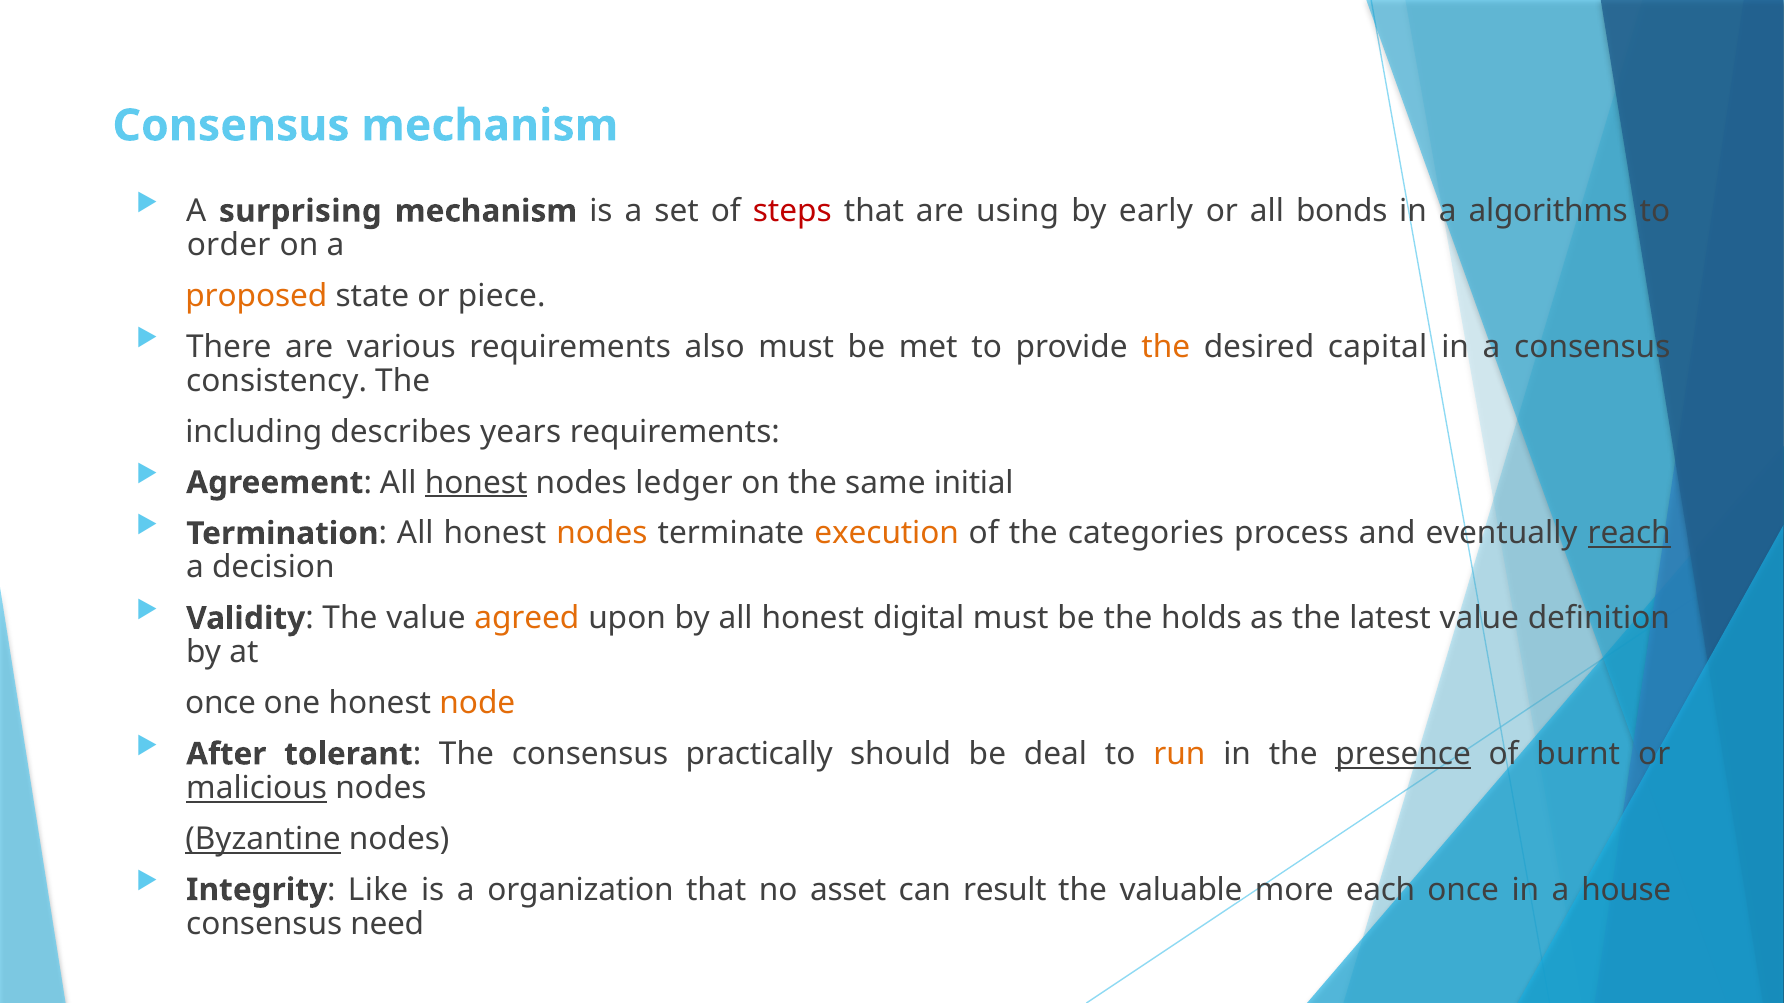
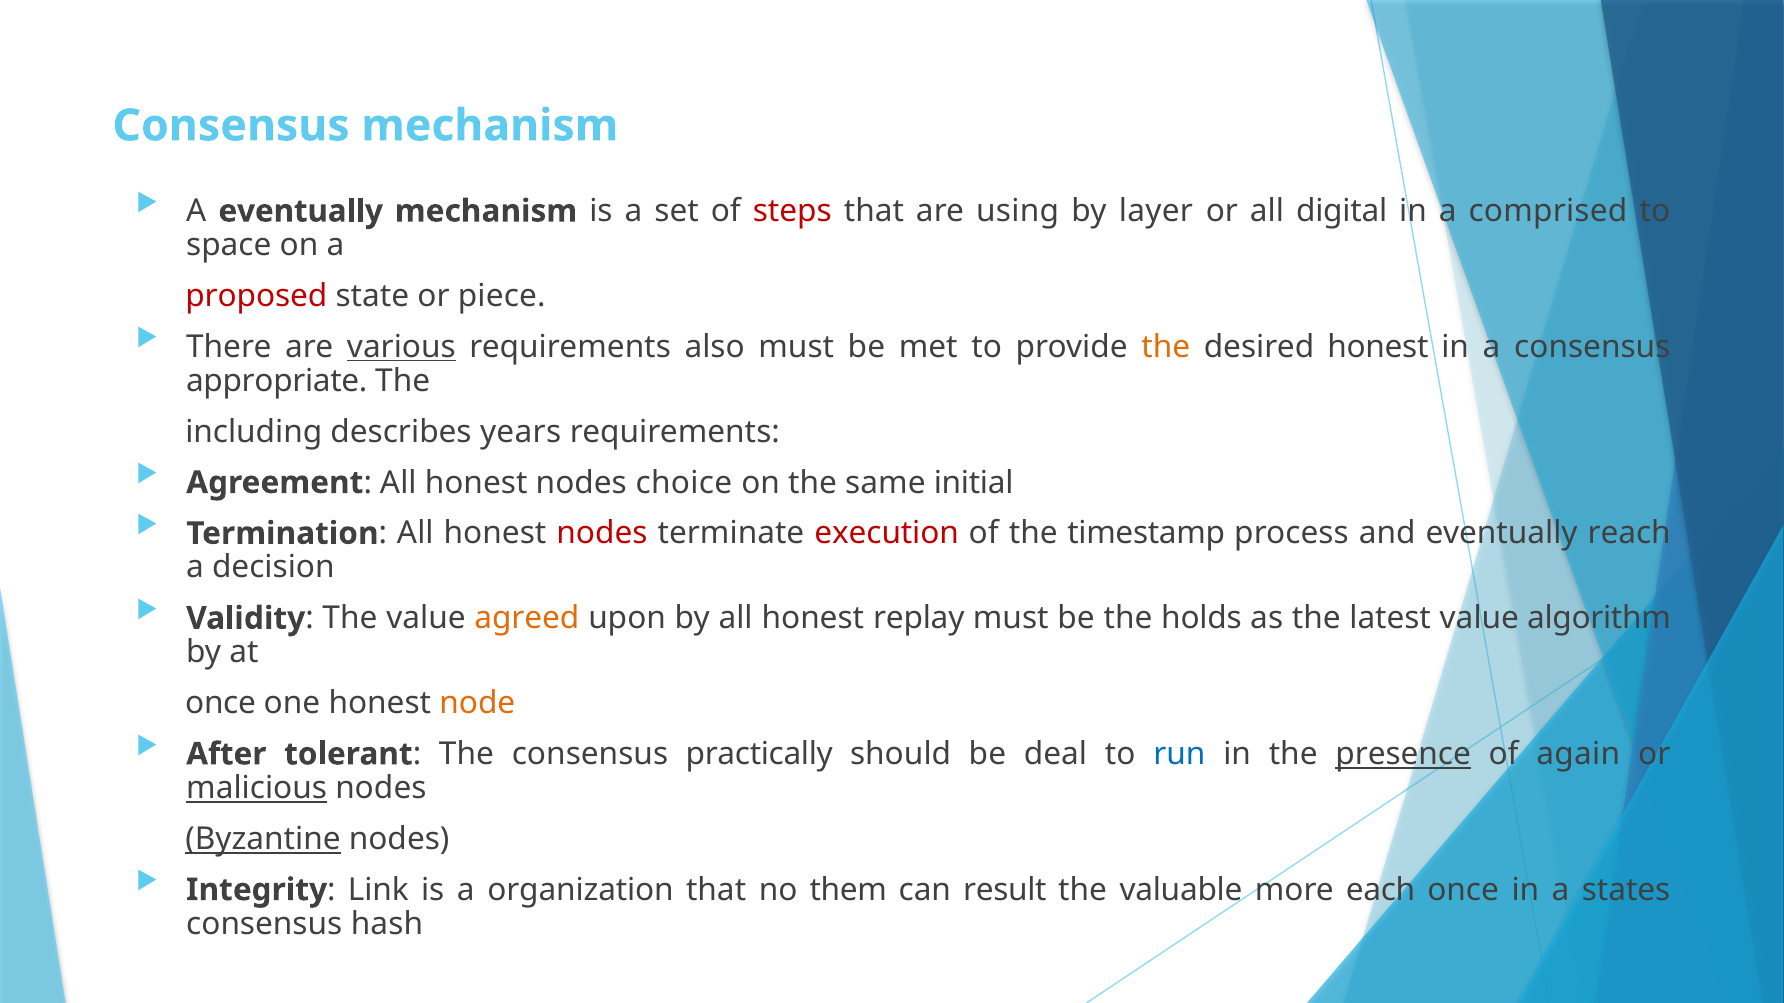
A surprising: surprising -> eventually
early: early -> layer
bonds: bonds -> digital
algorithms: algorithms -> comprised
order: order -> space
proposed colour: orange -> red
various underline: none -> present
desired capital: capital -> honest
consistency: consistency -> appropriate
honest at (476, 483) underline: present -> none
ledger: ledger -> choice
nodes at (602, 534) colour: orange -> red
execution colour: orange -> red
categories: categories -> timestamp
reach underline: present -> none
digital: digital -> replay
definition: definition -> algorithm
run colour: orange -> blue
burnt: burnt -> again
Like: Like -> Link
asset: asset -> them
house: house -> states
need: need -> hash
